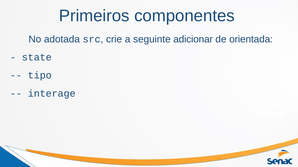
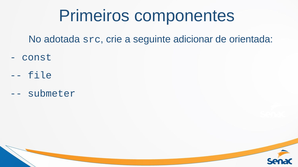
state: state -> const
tipo: tipo -> file
interage: interage -> submeter
